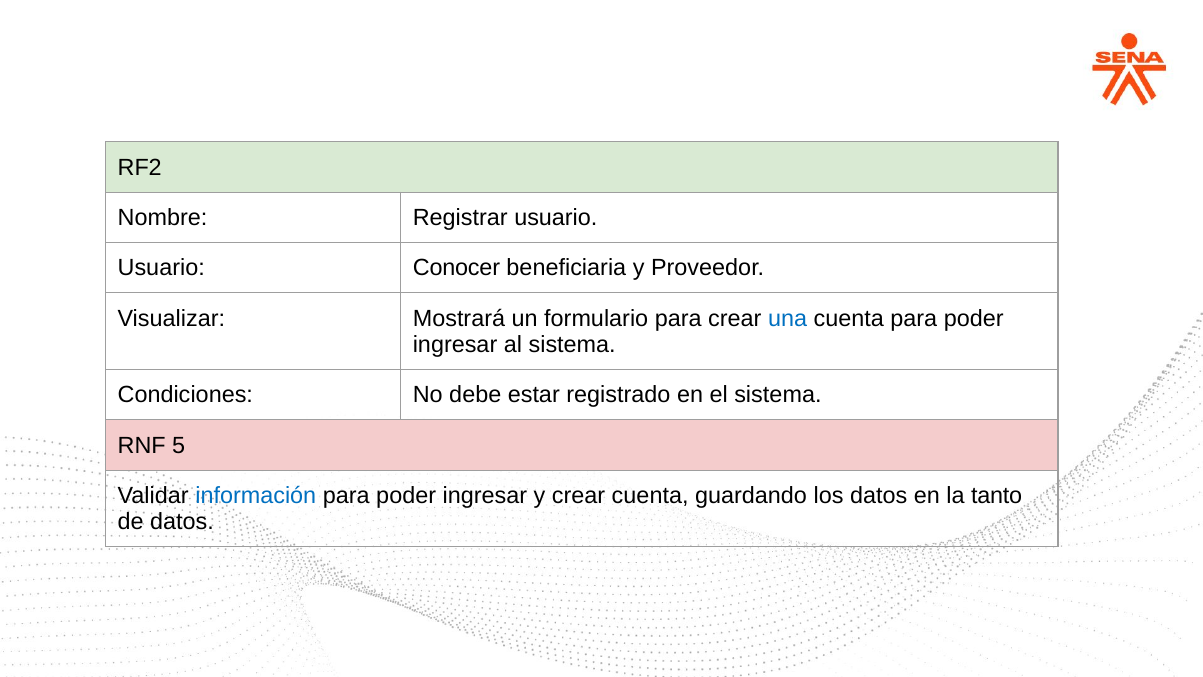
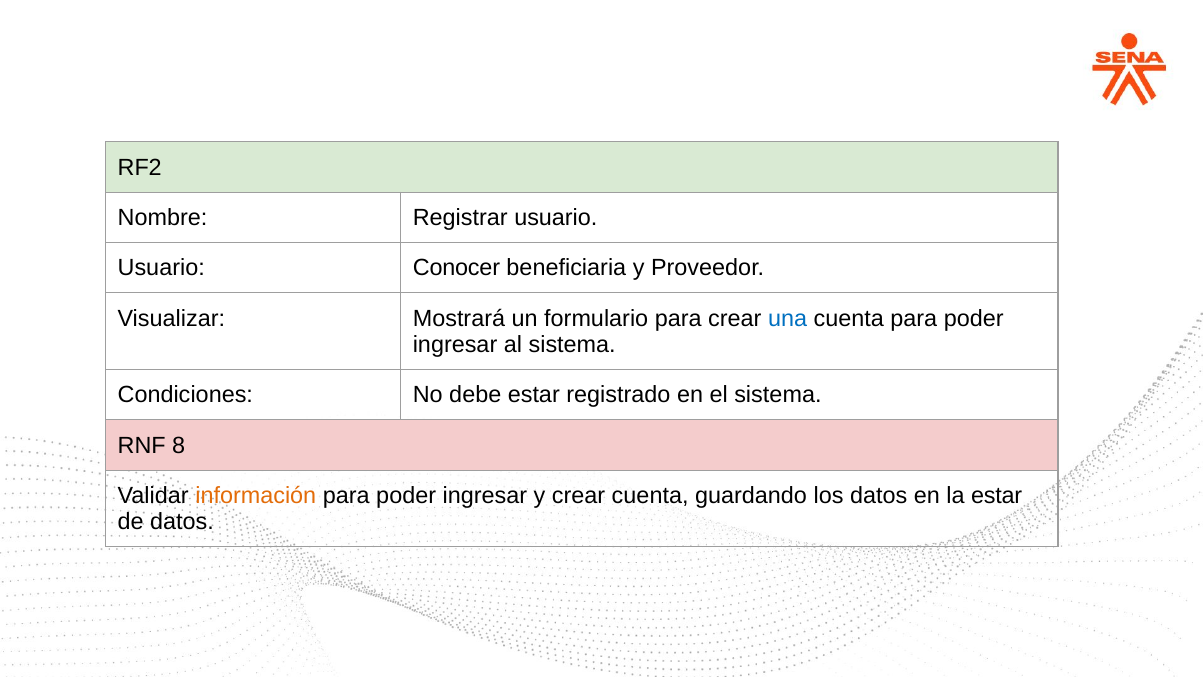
5: 5 -> 8
información colour: blue -> orange
la tanto: tanto -> estar
